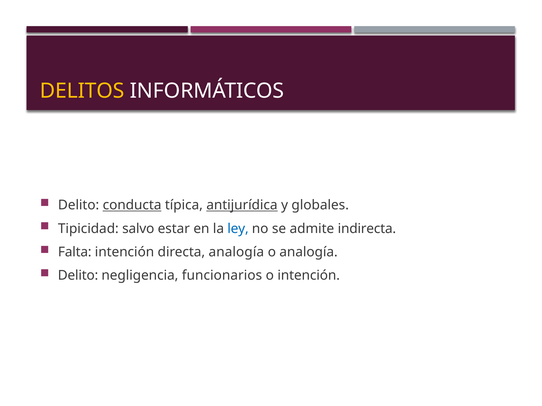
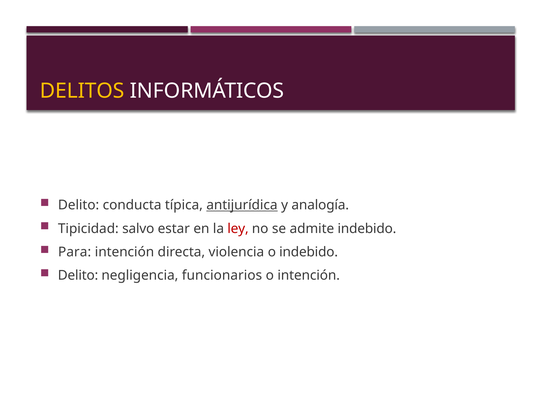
conducta underline: present -> none
globales: globales -> analogía
ley colour: blue -> red
admite indirecta: indirecta -> indebido
Falta: Falta -> Para
directa analogía: analogía -> violencia
o analogía: analogía -> indebido
